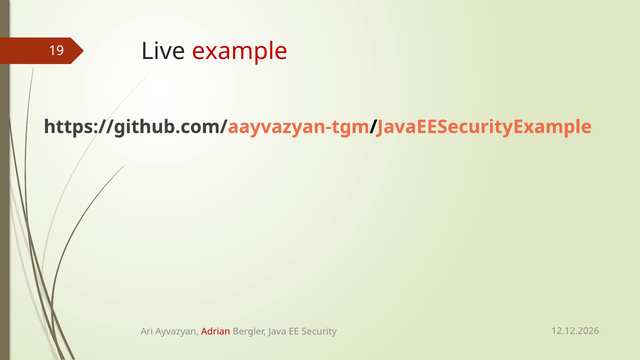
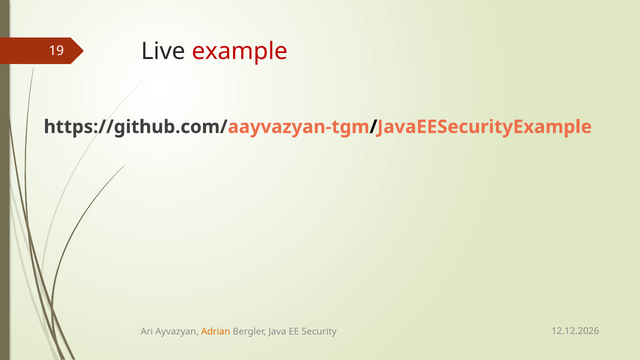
Adrian colour: red -> orange
